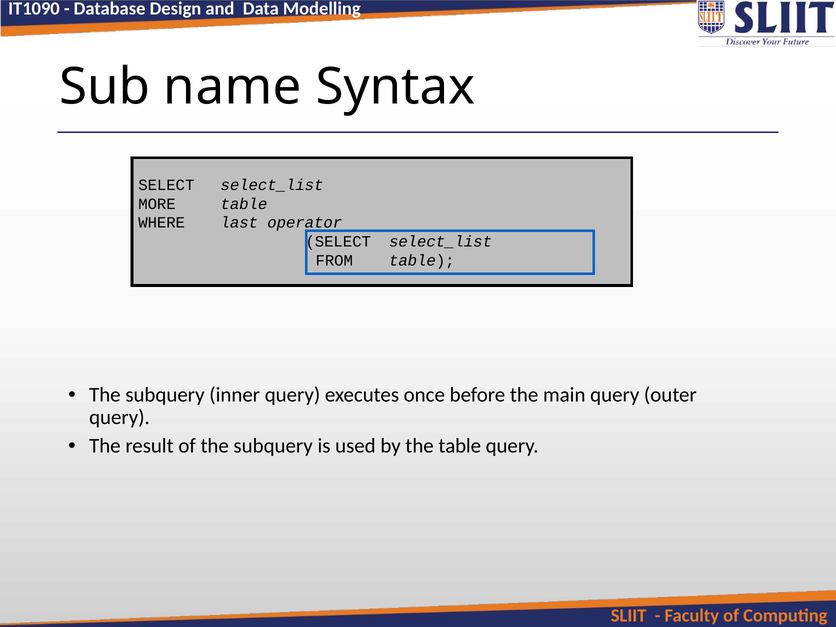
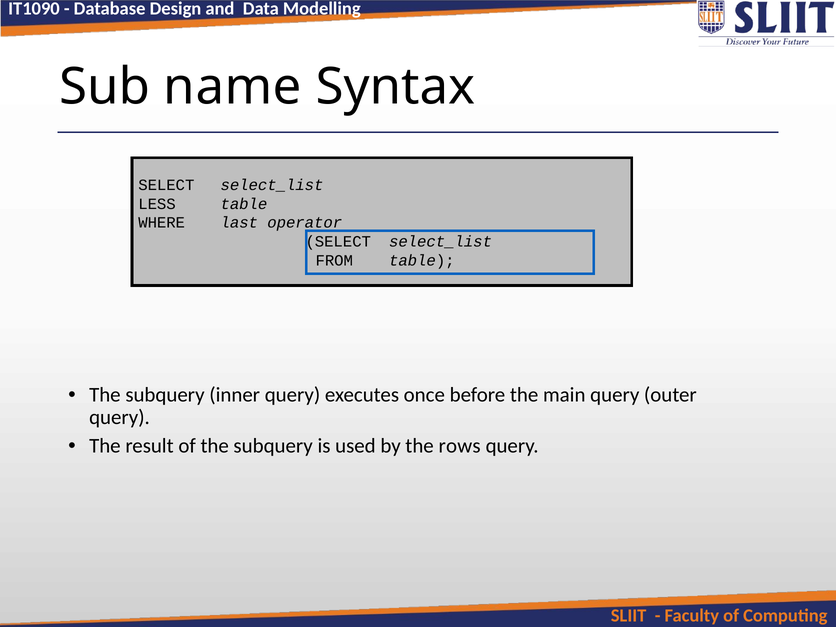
MORE: MORE -> LESS
the table: table -> rows
